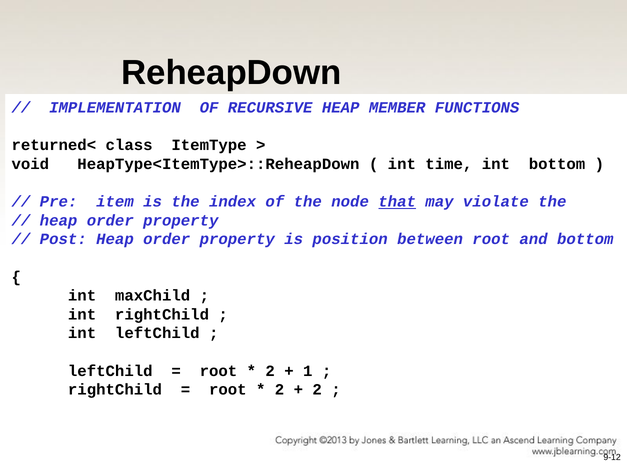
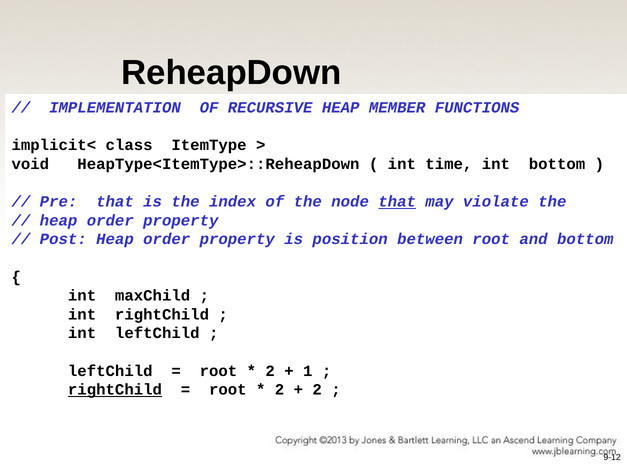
returned<: returned< -> implicit<
Pre item: item -> that
rightChild at (115, 390) underline: none -> present
